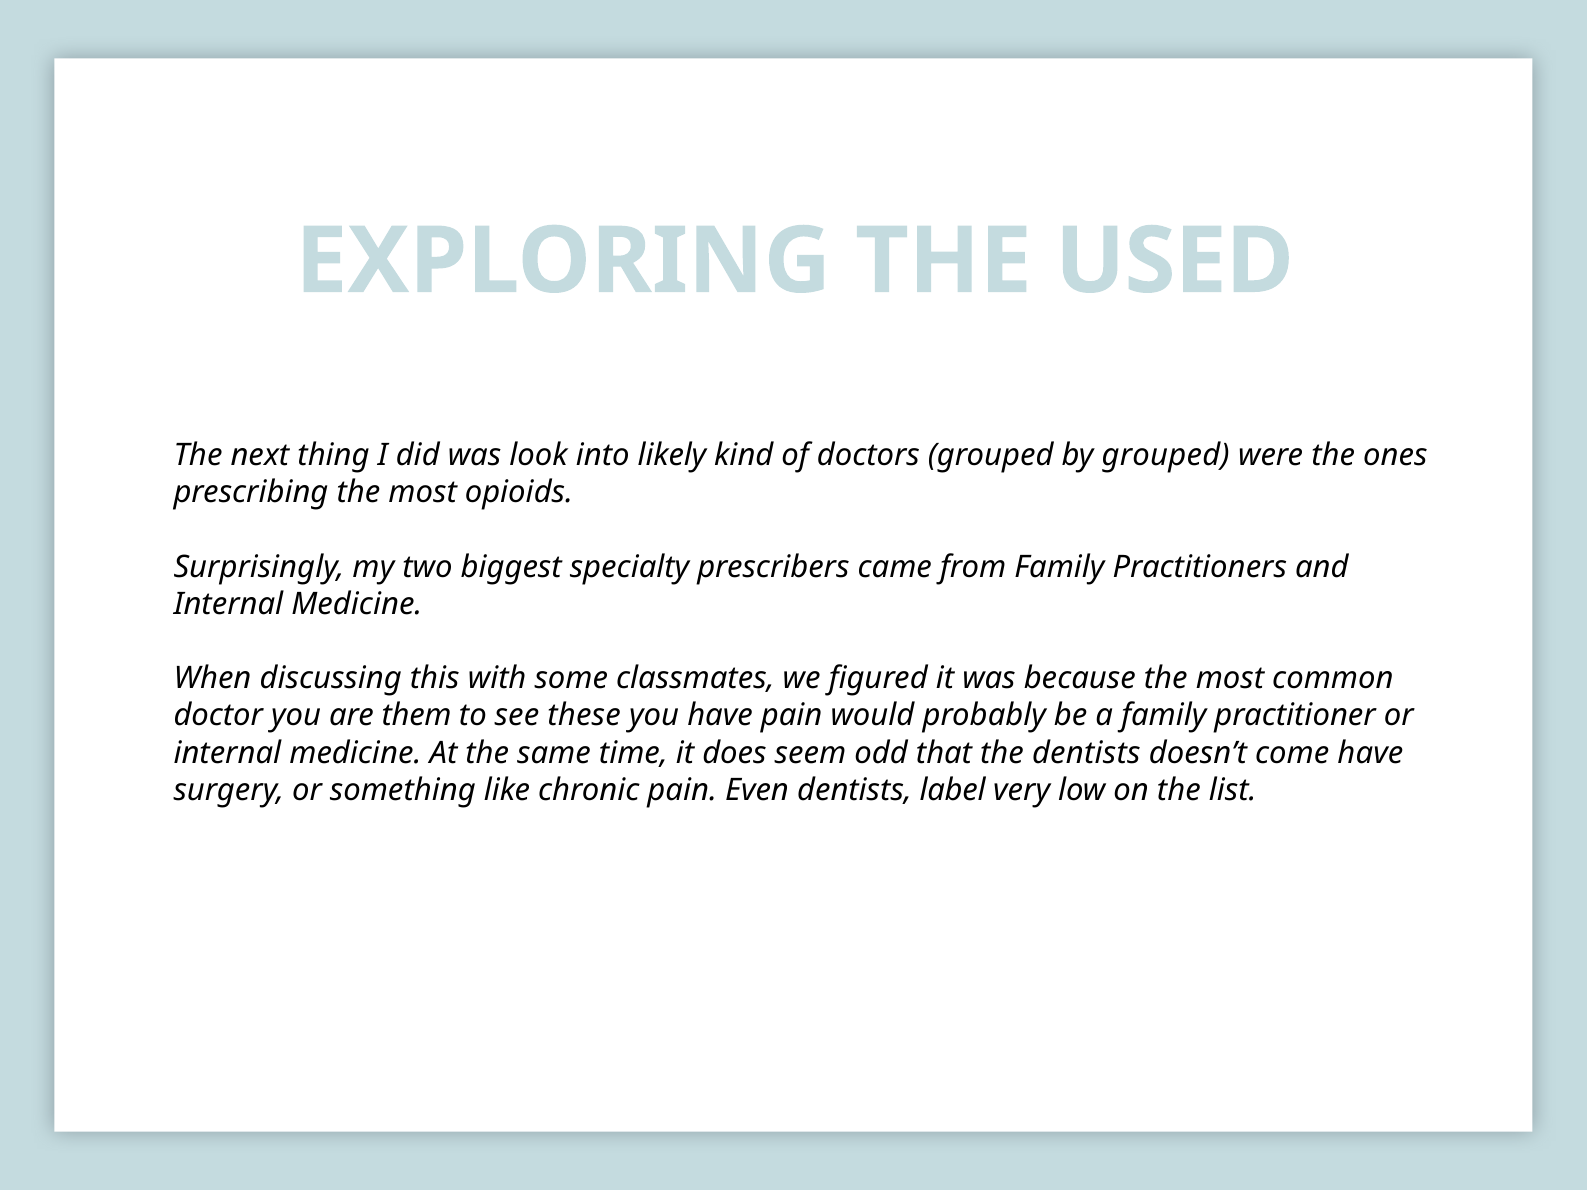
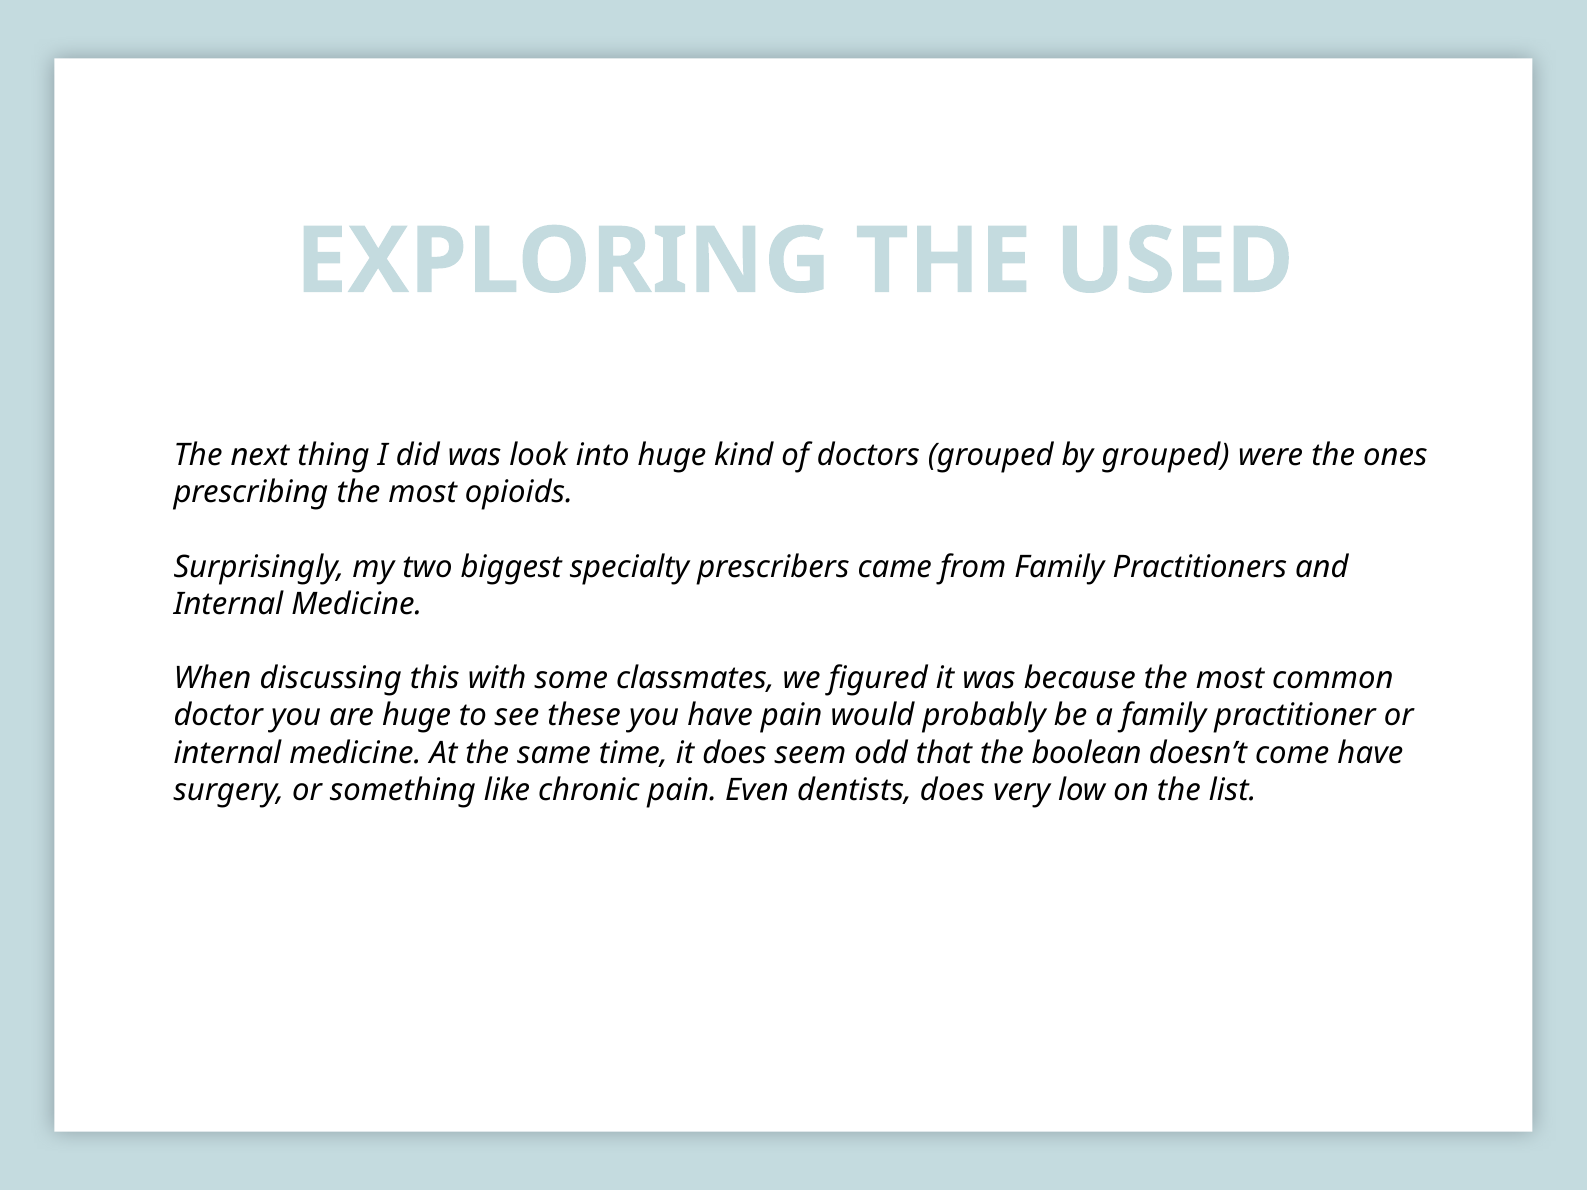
into likely: likely -> huge
are them: them -> huge
the dentists: dentists -> boolean
dentists label: label -> does
